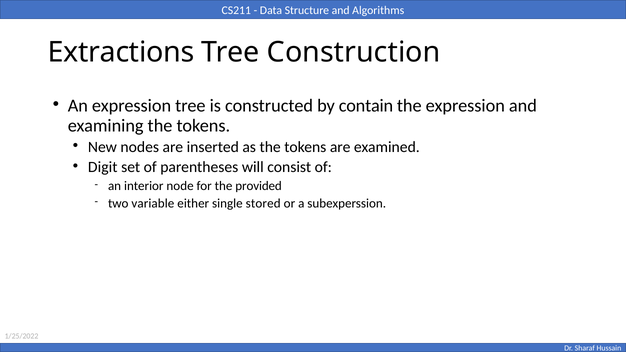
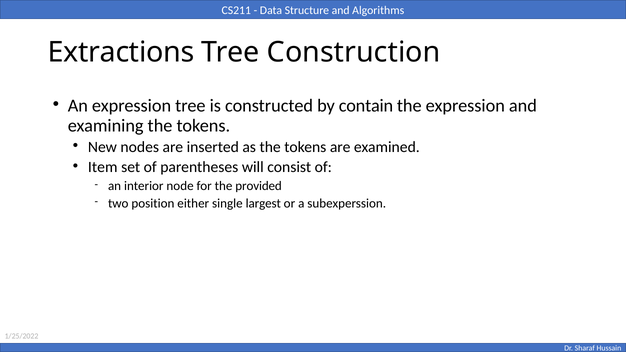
Digit: Digit -> Item
variable: variable -> position
stored: stored -> largest
